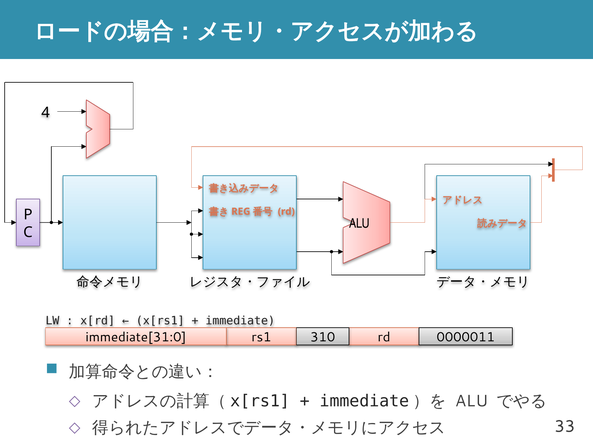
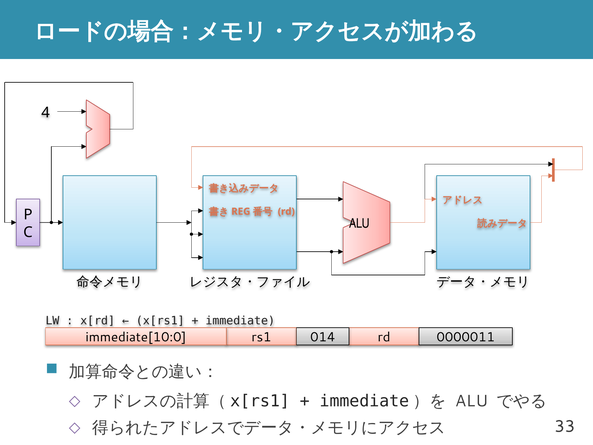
immediate[31:0: immediate[31:0 -> immediate[10:0
310: 310 -> 014
